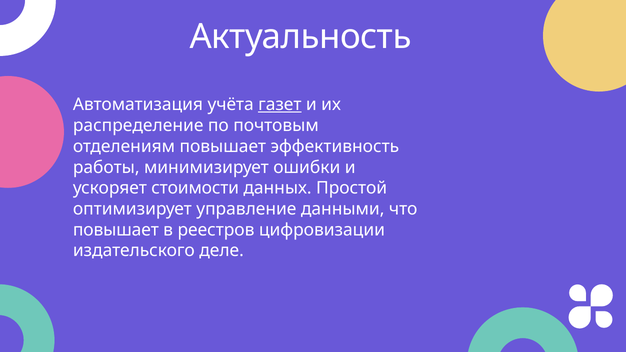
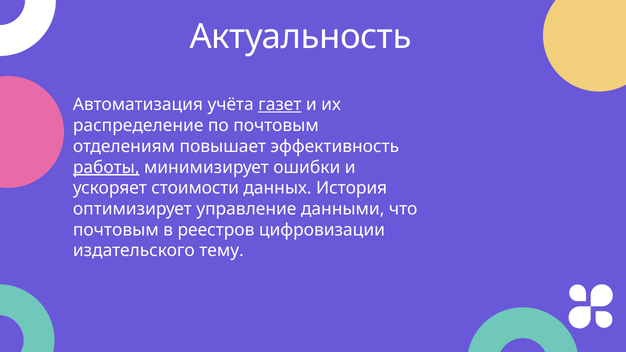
работы underline: none -> present
Простой: Простой -> История
повышает at (116, 230): повышает -> почтовым
деле: деле -> тему
